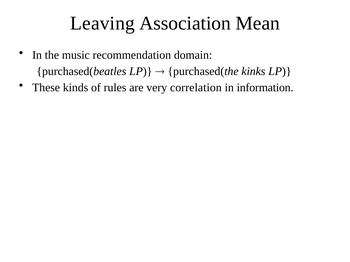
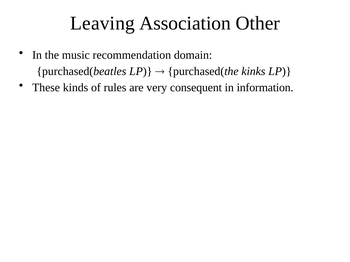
Mean: Mean -> Other
correlation: correlation -> consequent
